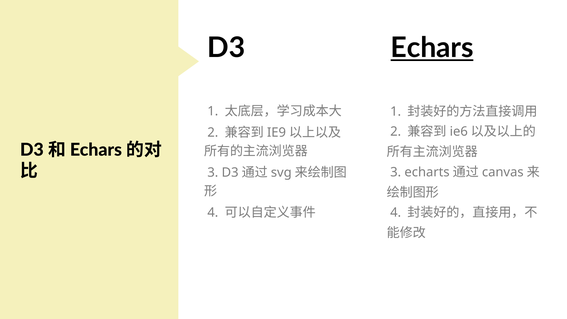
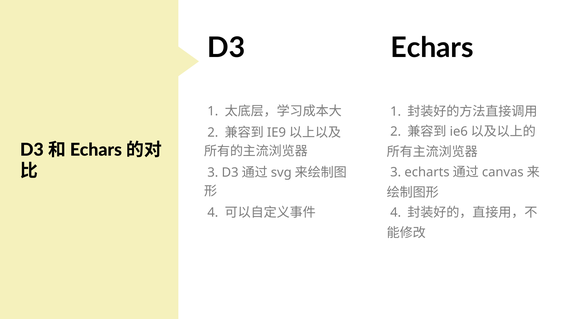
Echars underline: present -> none
